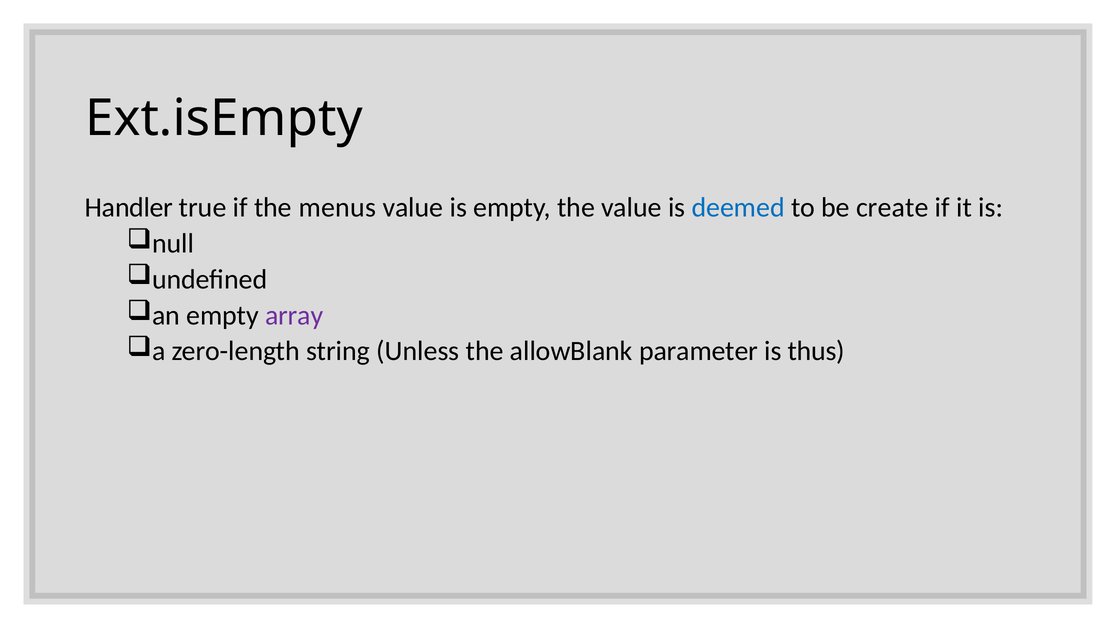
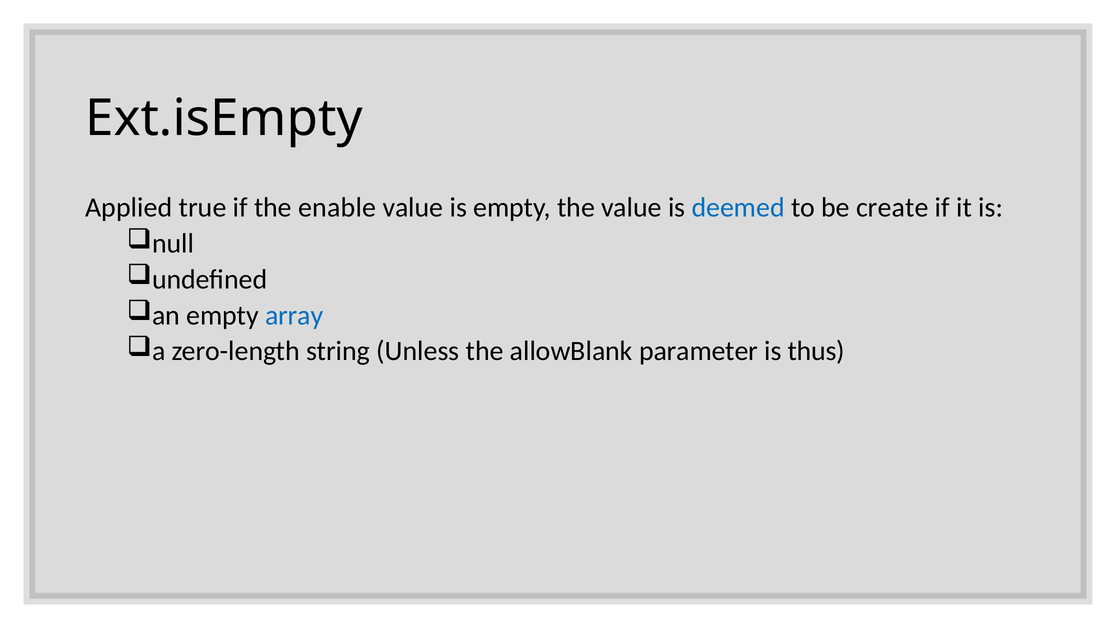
Handler: Handler -> Applied
menus: menus -> enable
array colour: purple -> blue
